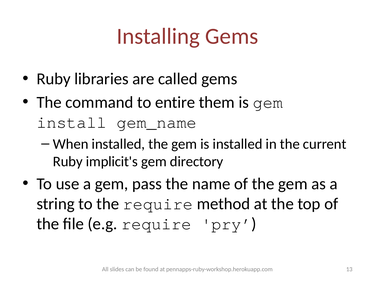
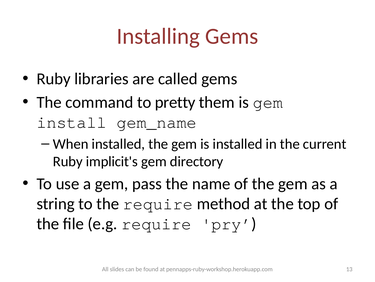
entire: entire -> pretty
